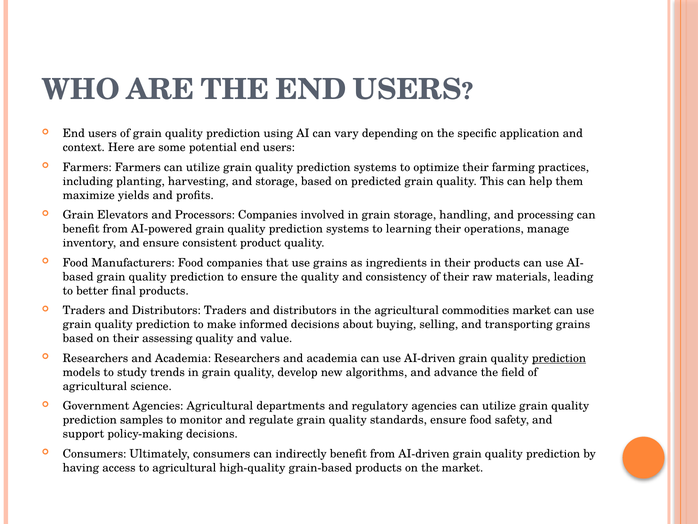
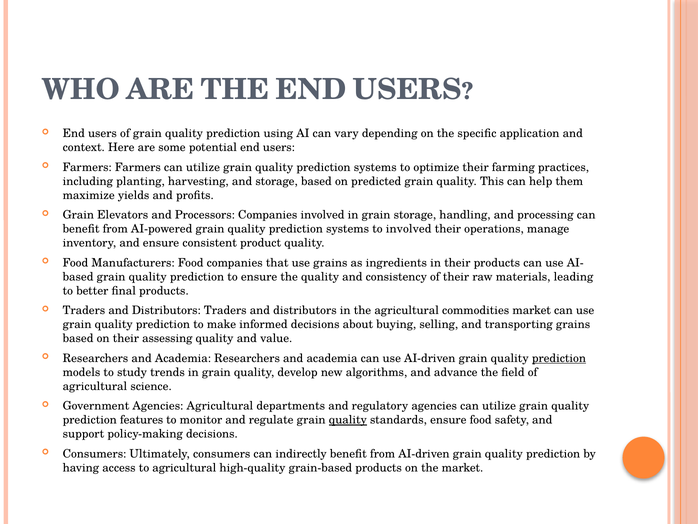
to learning: learning -> involved
samples: samples -> features
quality at (348, 420) underline: none -> present
